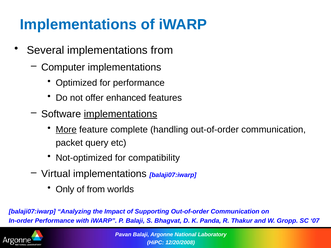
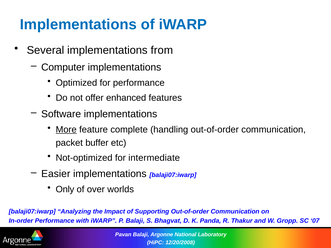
implementations at (121, 114) underline: present -> none
query: query -> buffer
compatibility: compatibility -> intermediate
Virtual: Virtual -> Easier
of from: from -> over
